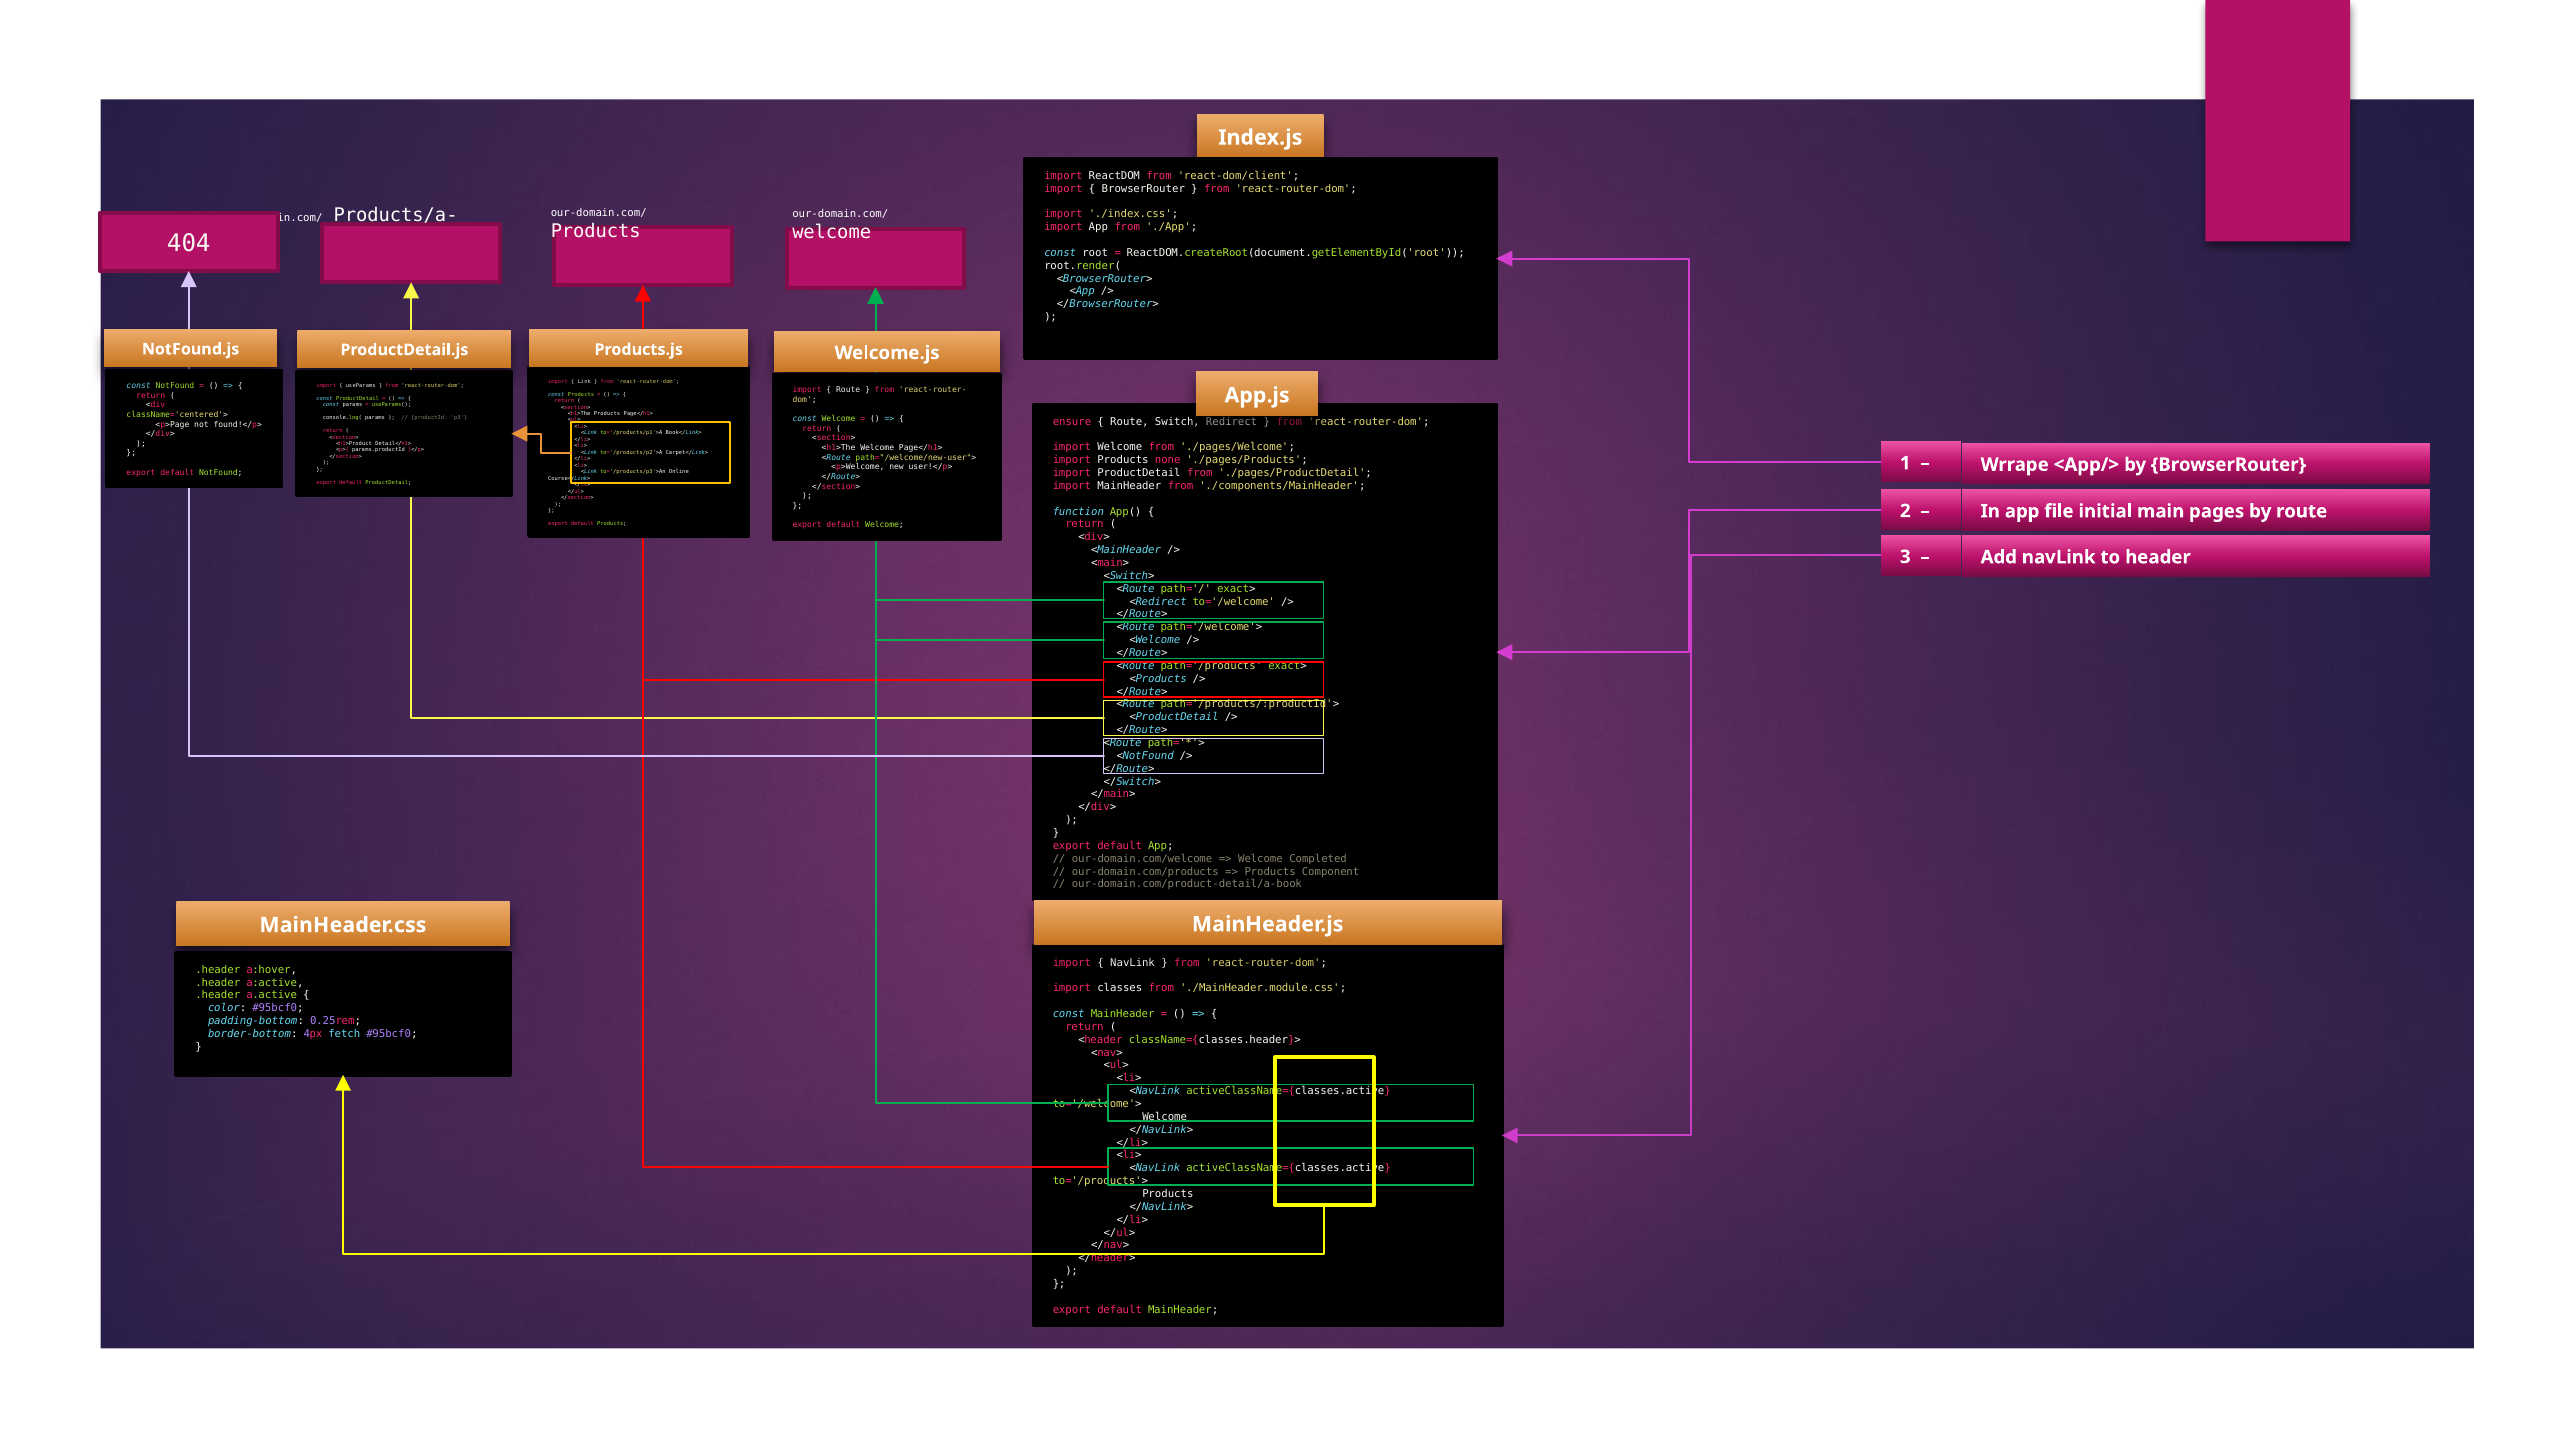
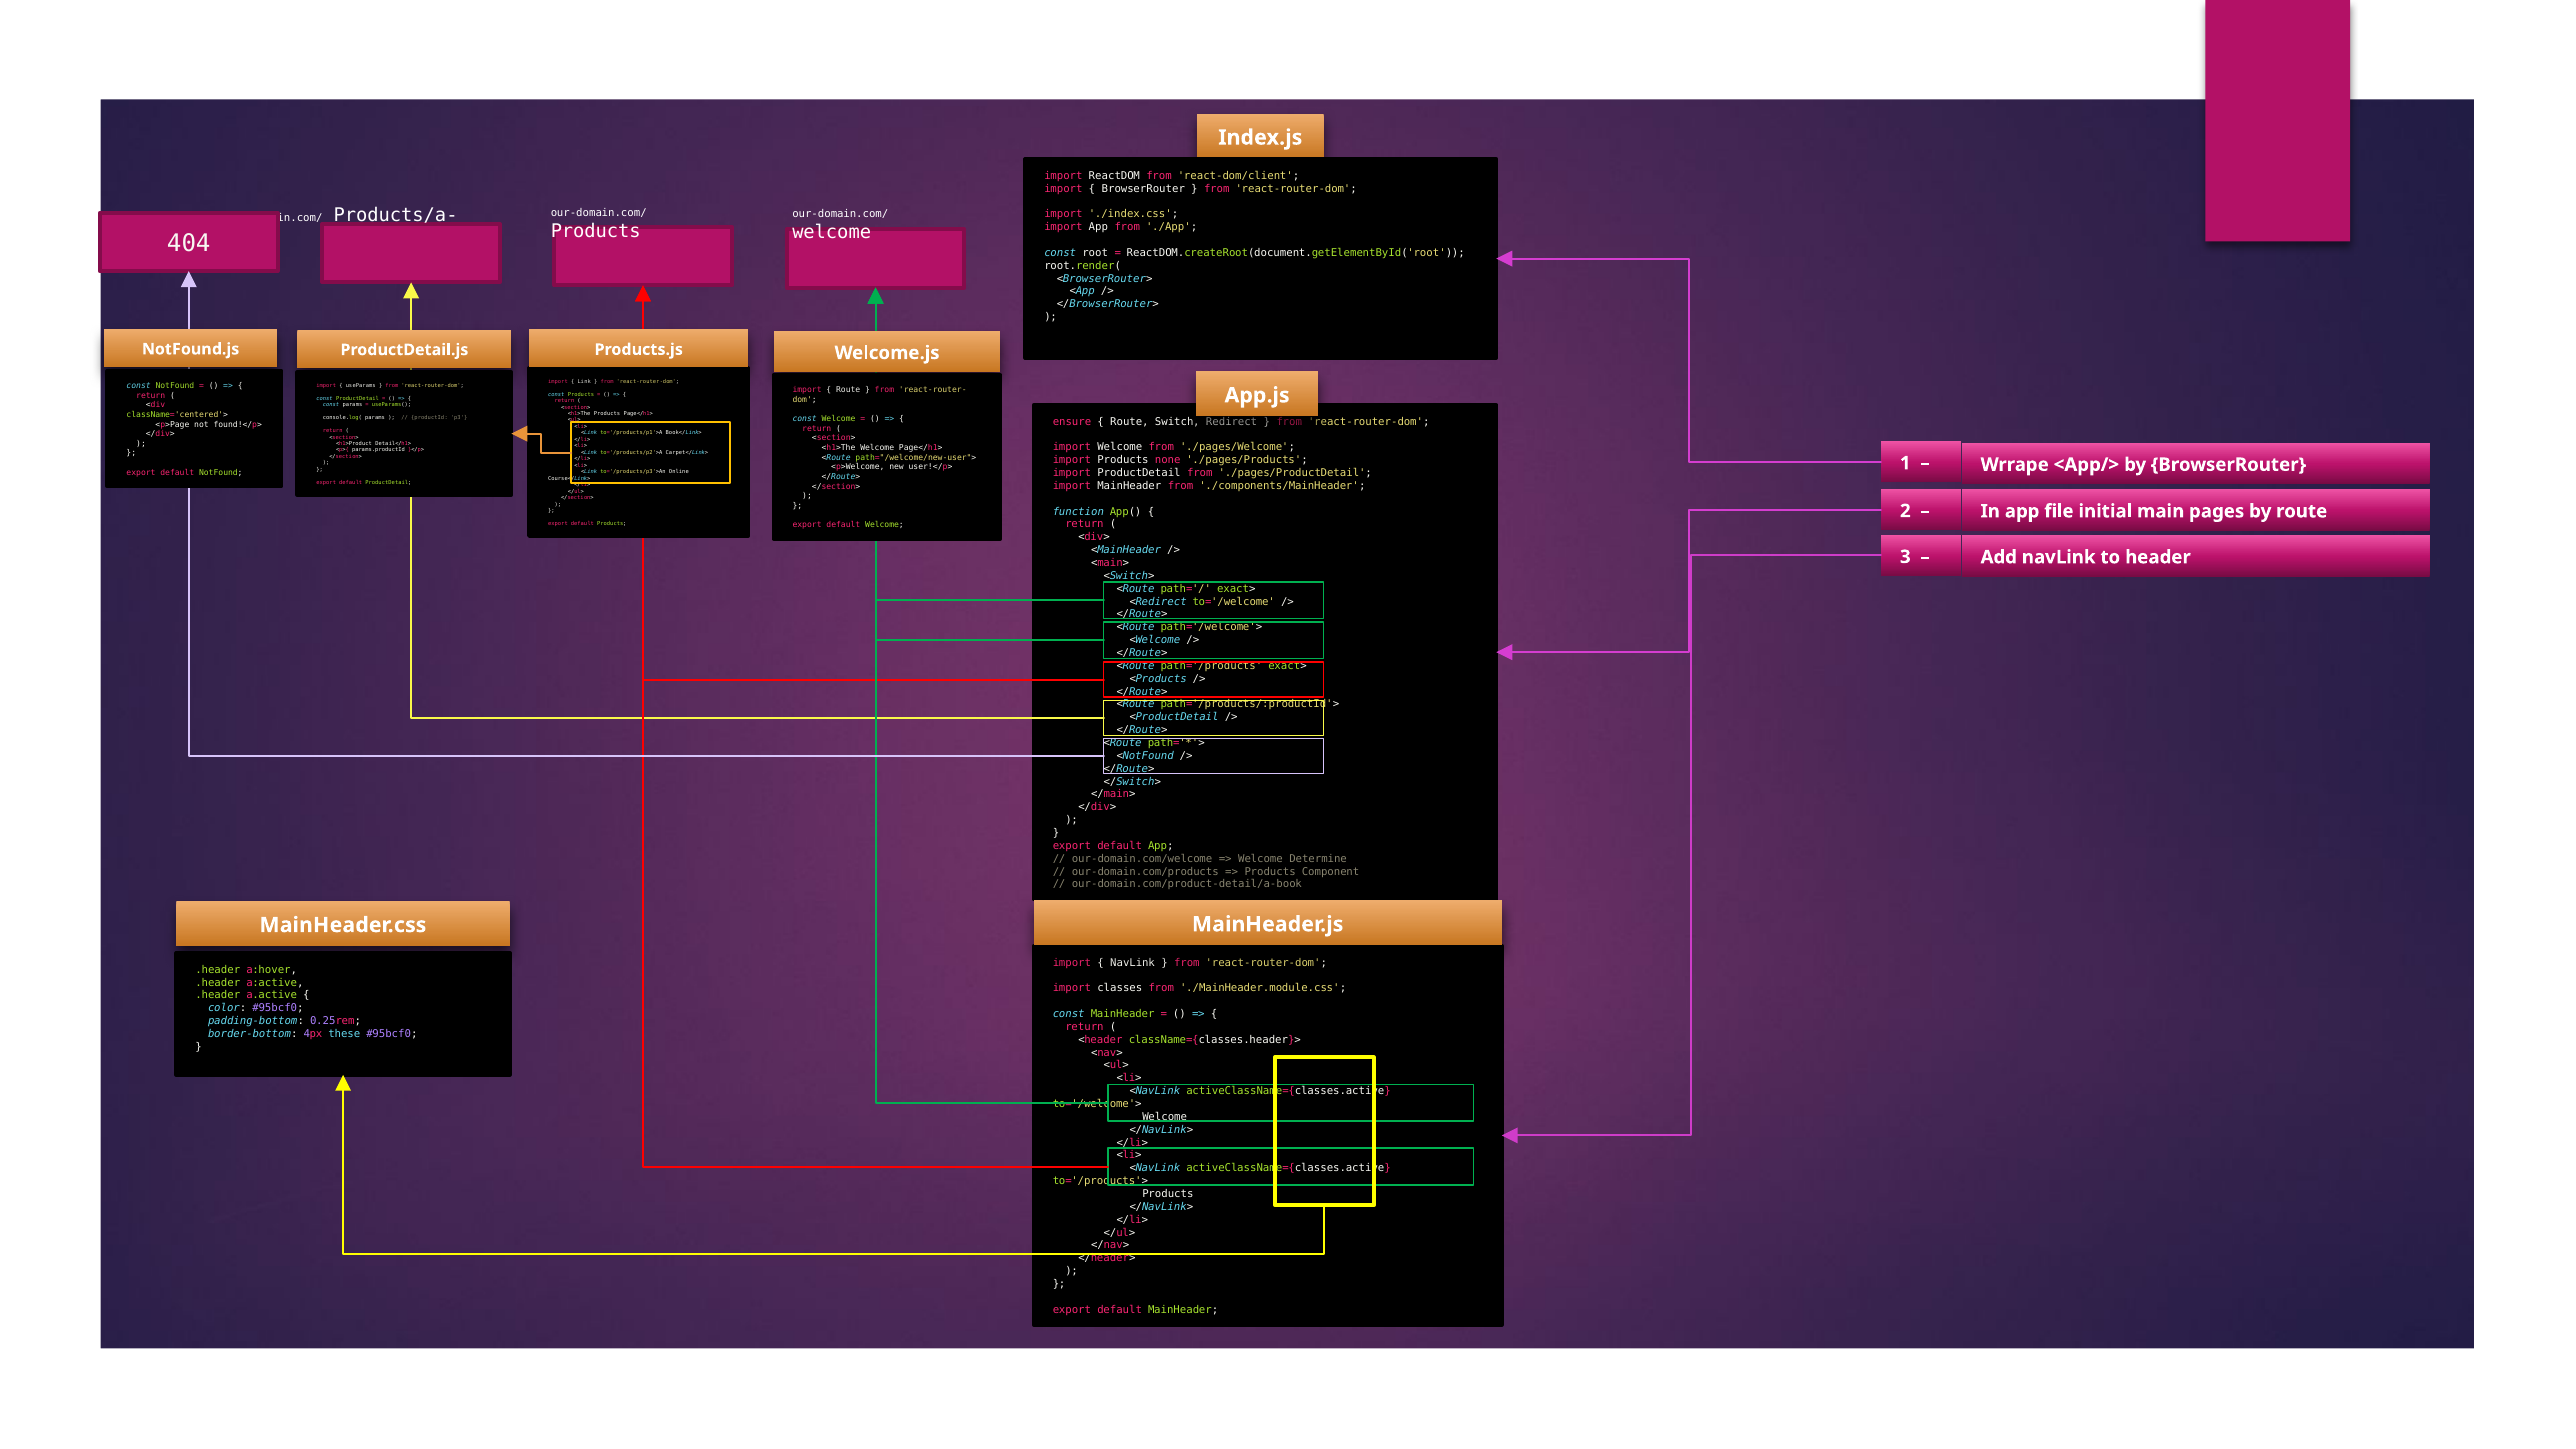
Completed: Completed -> Determine
fetch: fetch -> these
